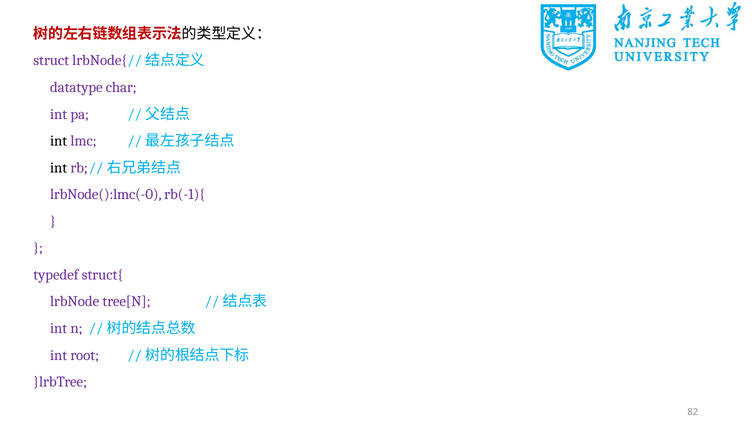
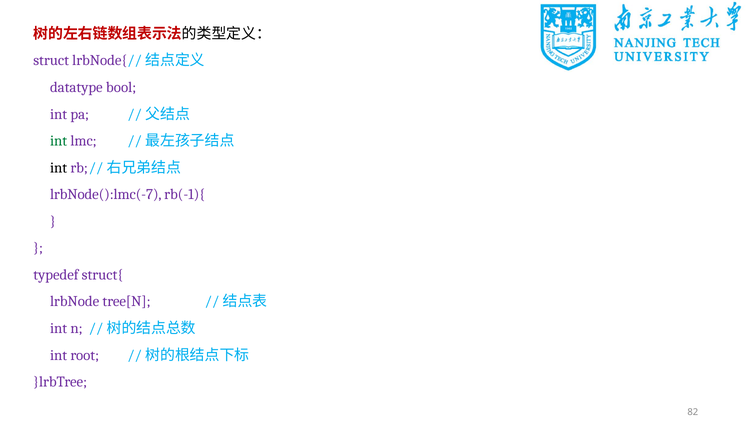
char: char -> bool
int at (59, 141) colour: black -> green
lrbNode():lmc(-0: lrbNode():lmc(-0 -> lrbNode():lmc(-7
